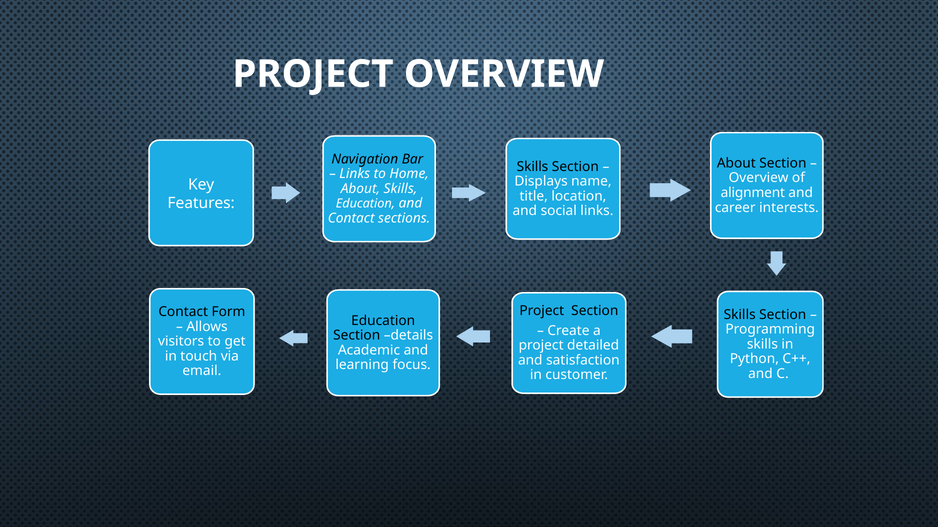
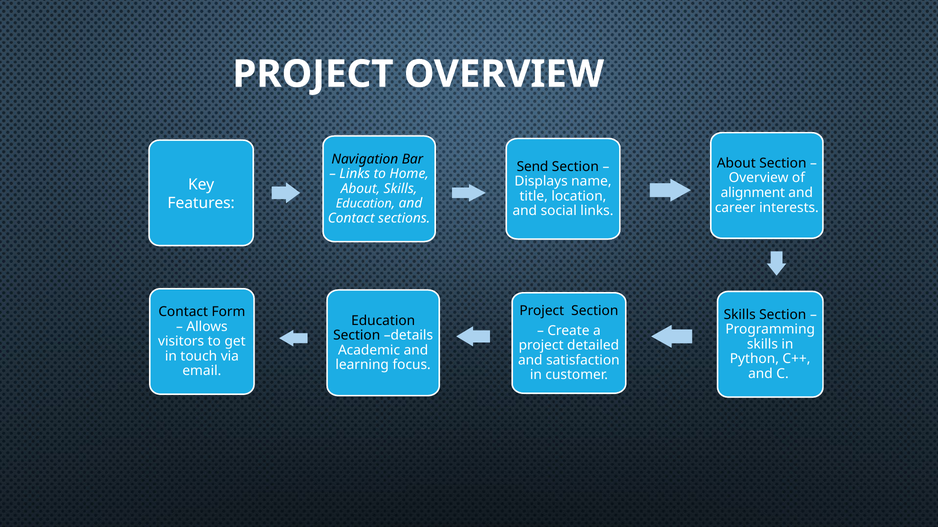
Skills at (533, 167): Skills -> Send
